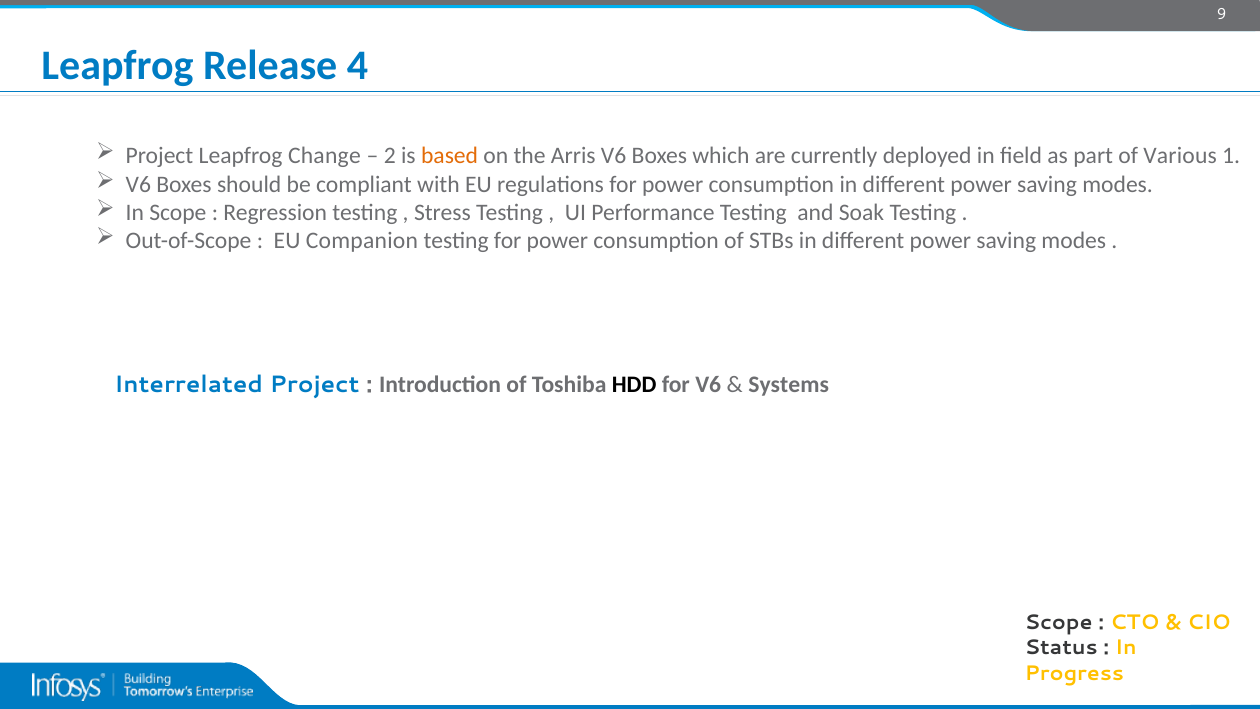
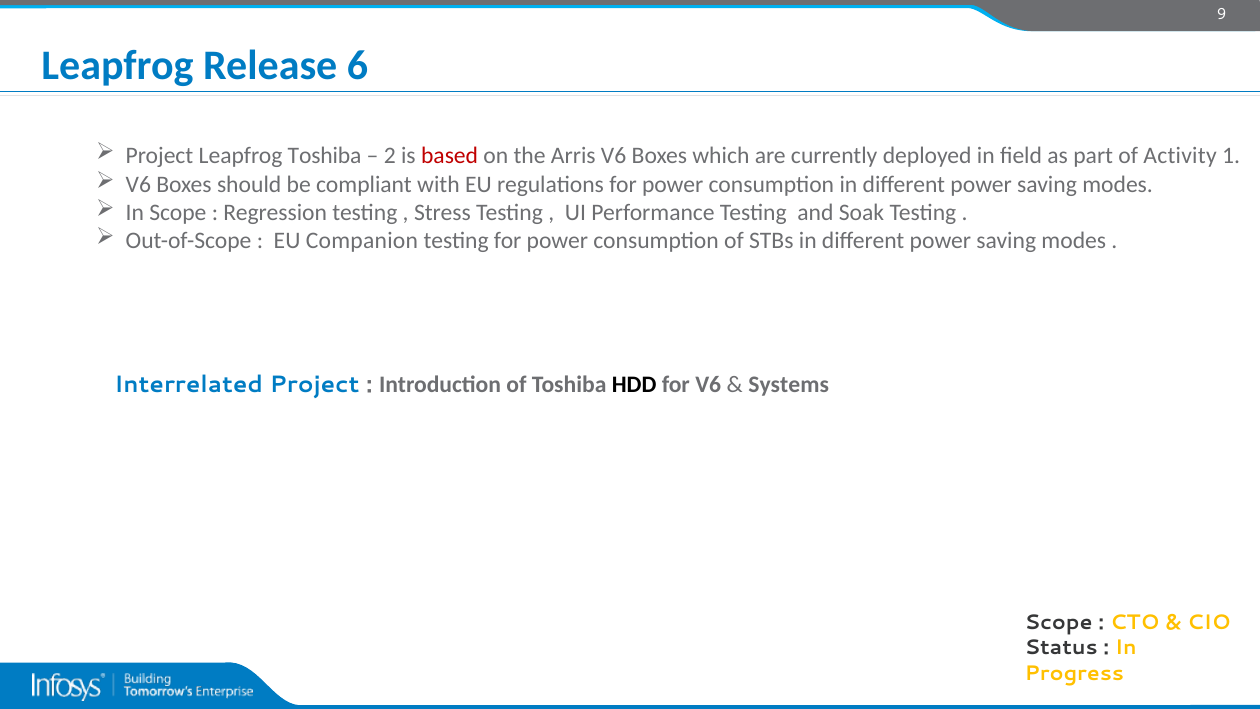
4: 4 -> 6
Leapfrog Change: Change -> Toshiba
based colour: orange -> red
Various: Various -> Activity
